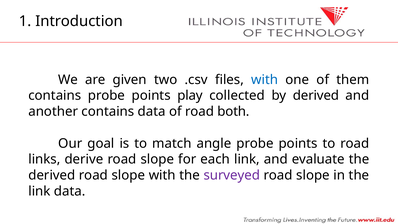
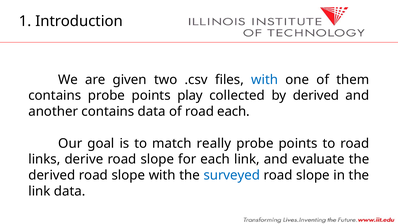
road both: both -> each
angle: angle -> really
surveyed colour: purple -> blue
